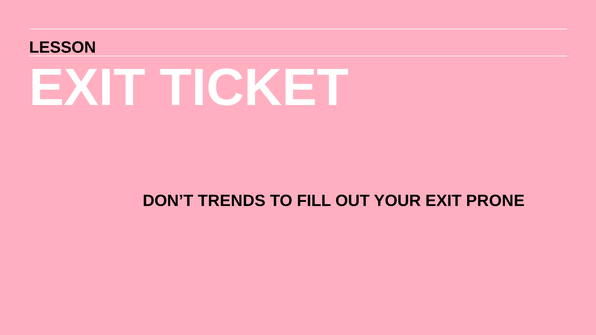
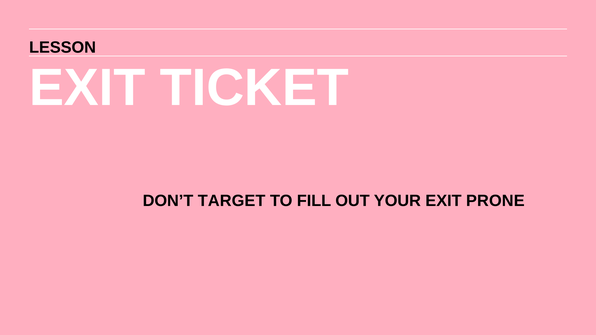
TRENDS: TRENDS -> TARGET
